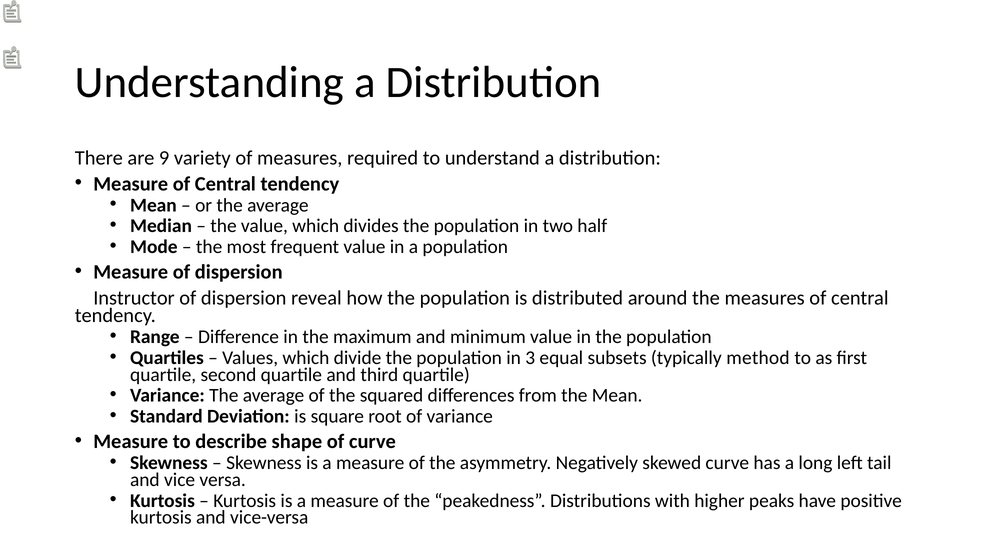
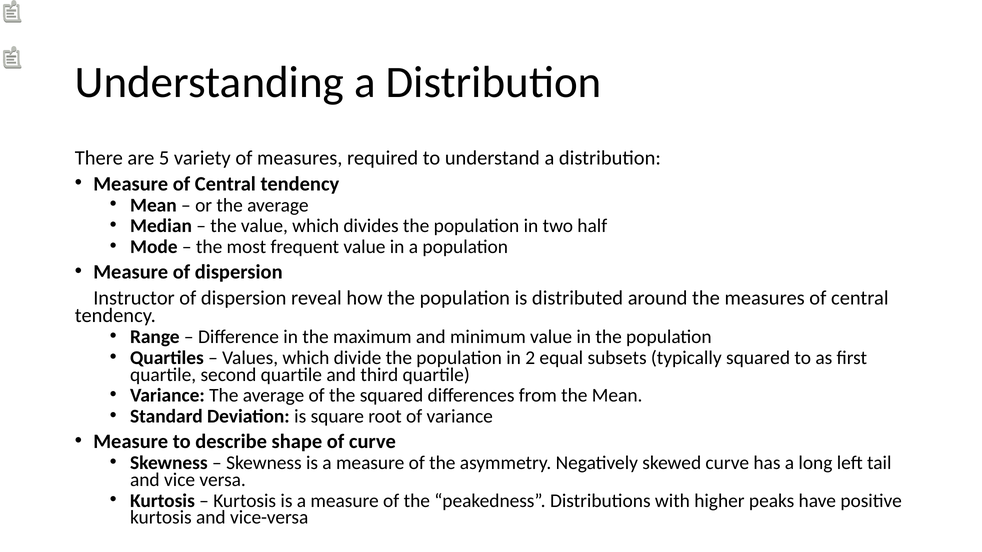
9: 9 -> 5
3: 3 -> 2
typically method: method -> squared
